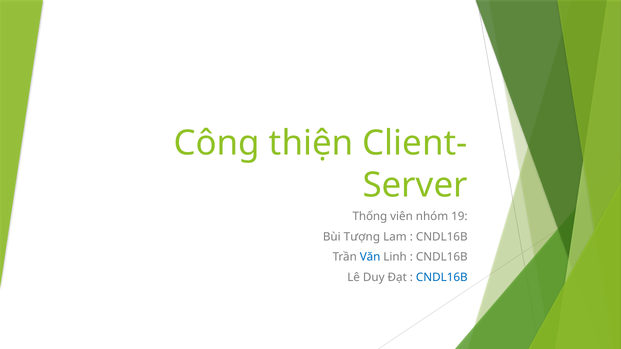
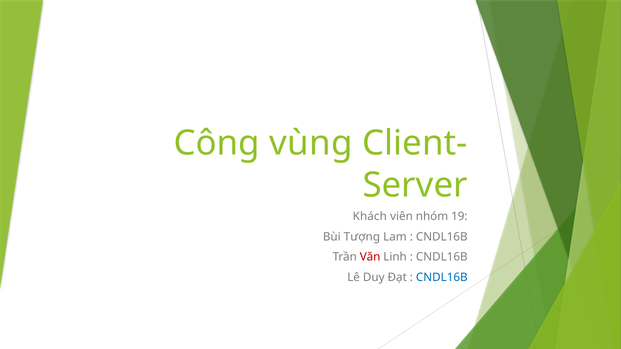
thiện: thiện -> vùng
Thống: Thống -> Khách
Văn colour: blue -> red
